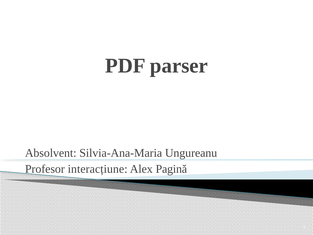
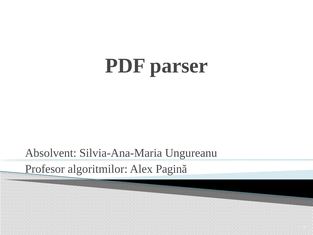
interacțiune: interacțiune -> algoritmilor
